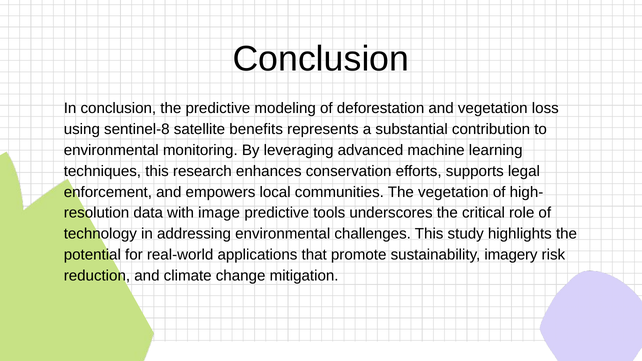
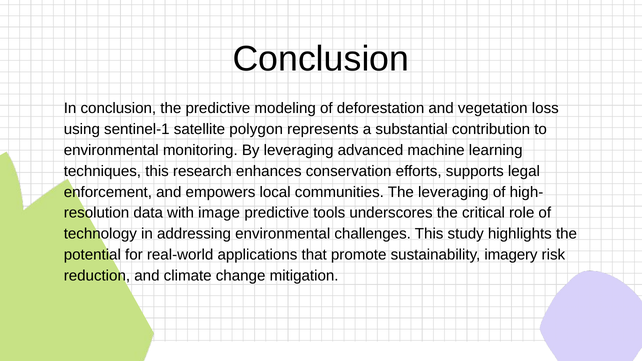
sentinel-8: sentinel-8 -> sentinel-1
benefits: benefits -> polygon
The vegetation: vegetation -> leveraging
